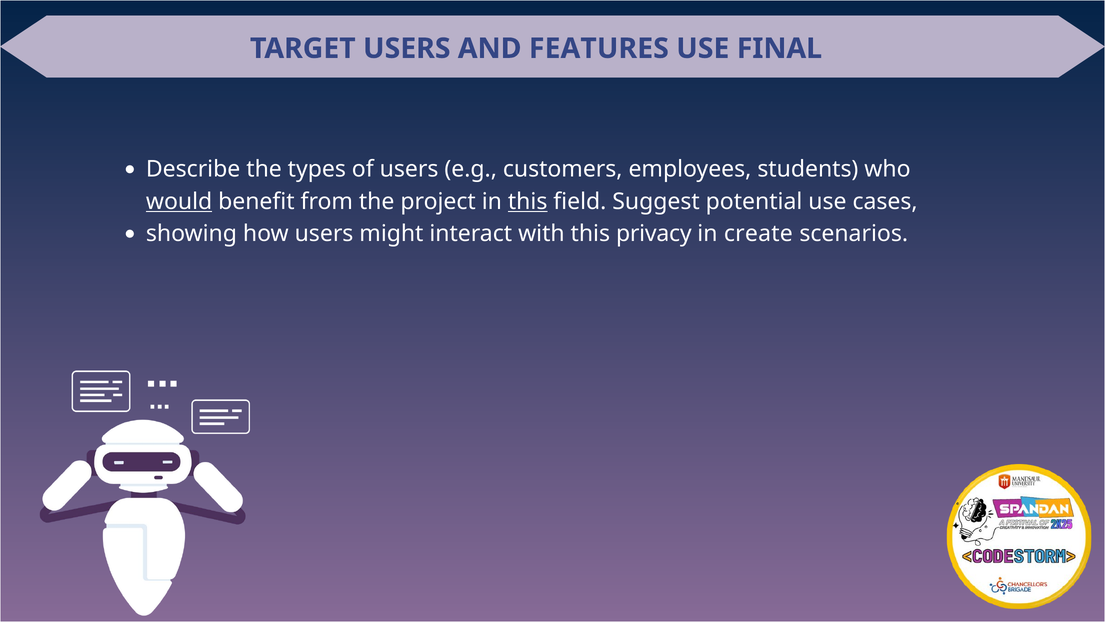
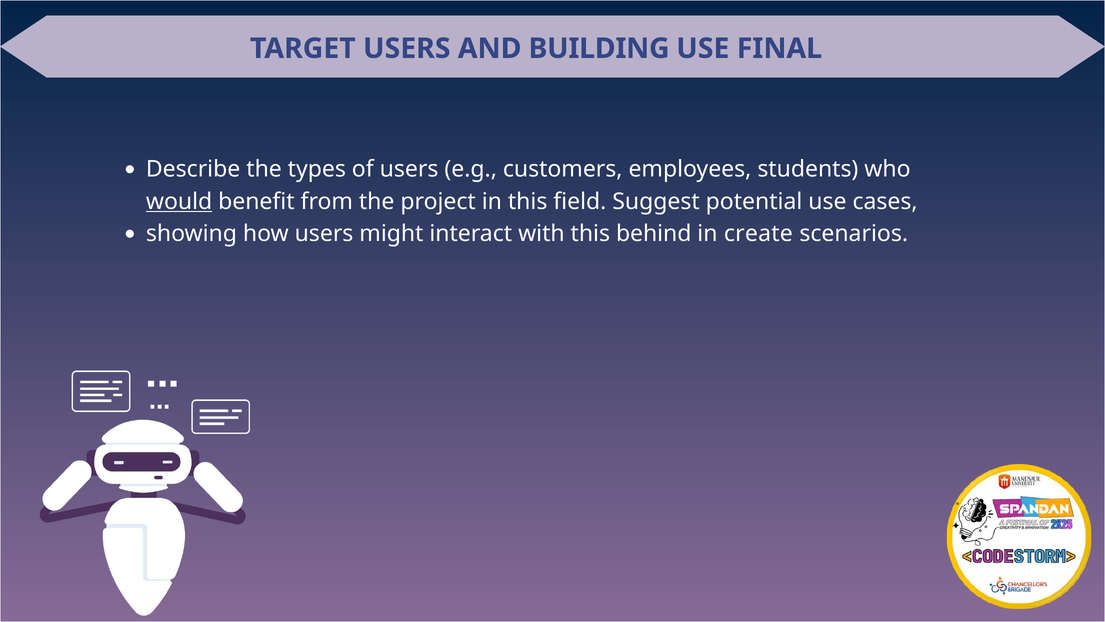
FEATURES: FEATURES -> BUILDING
this at (528, 201) underline: present -> none
privacy: privacy -> behind
